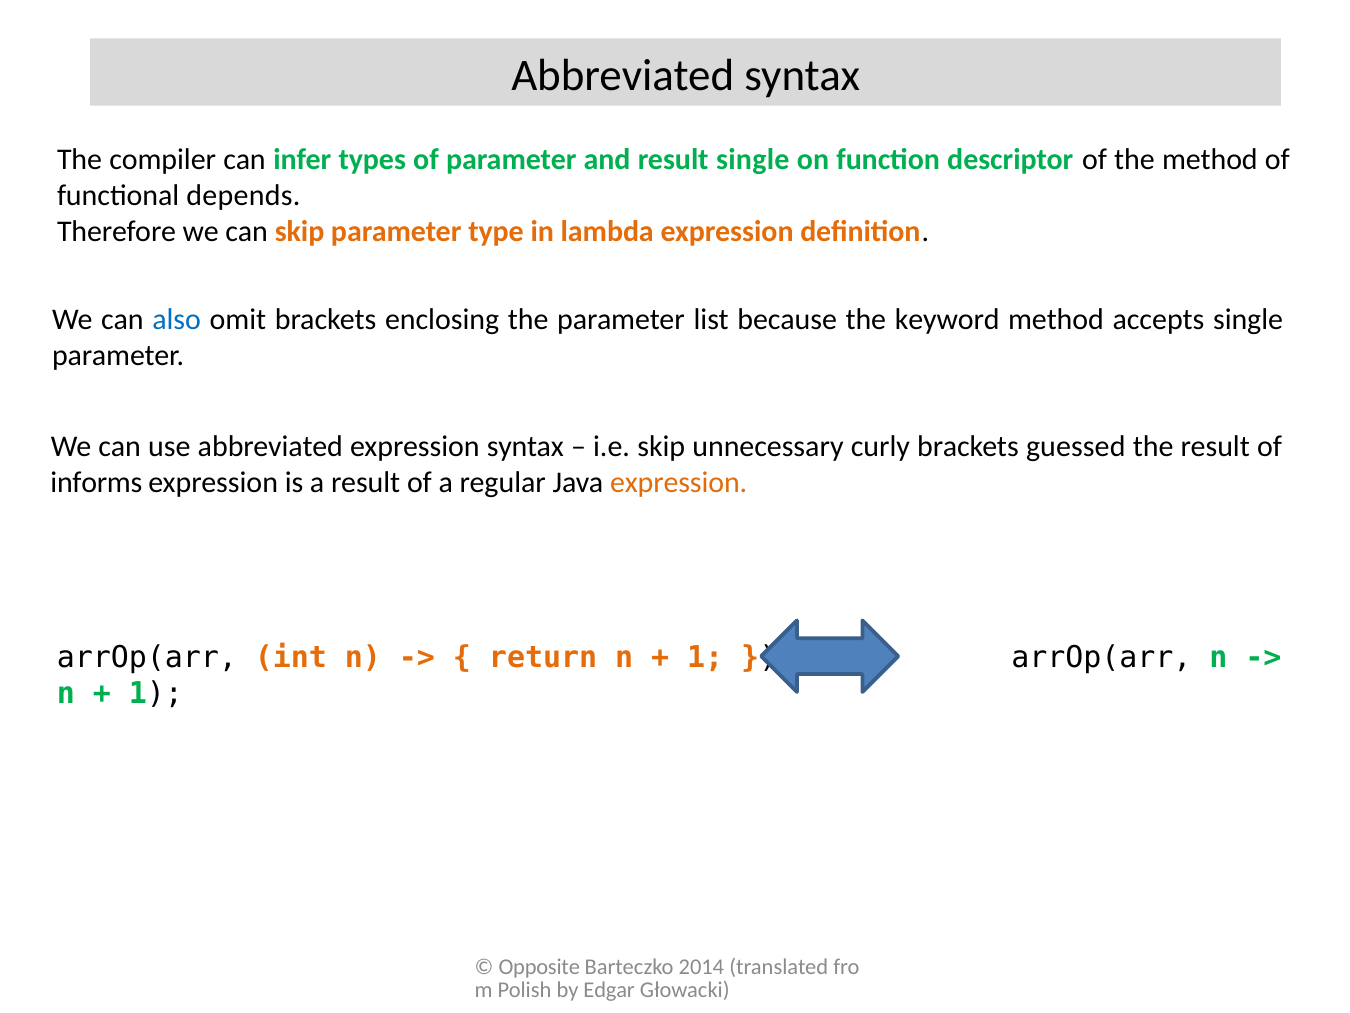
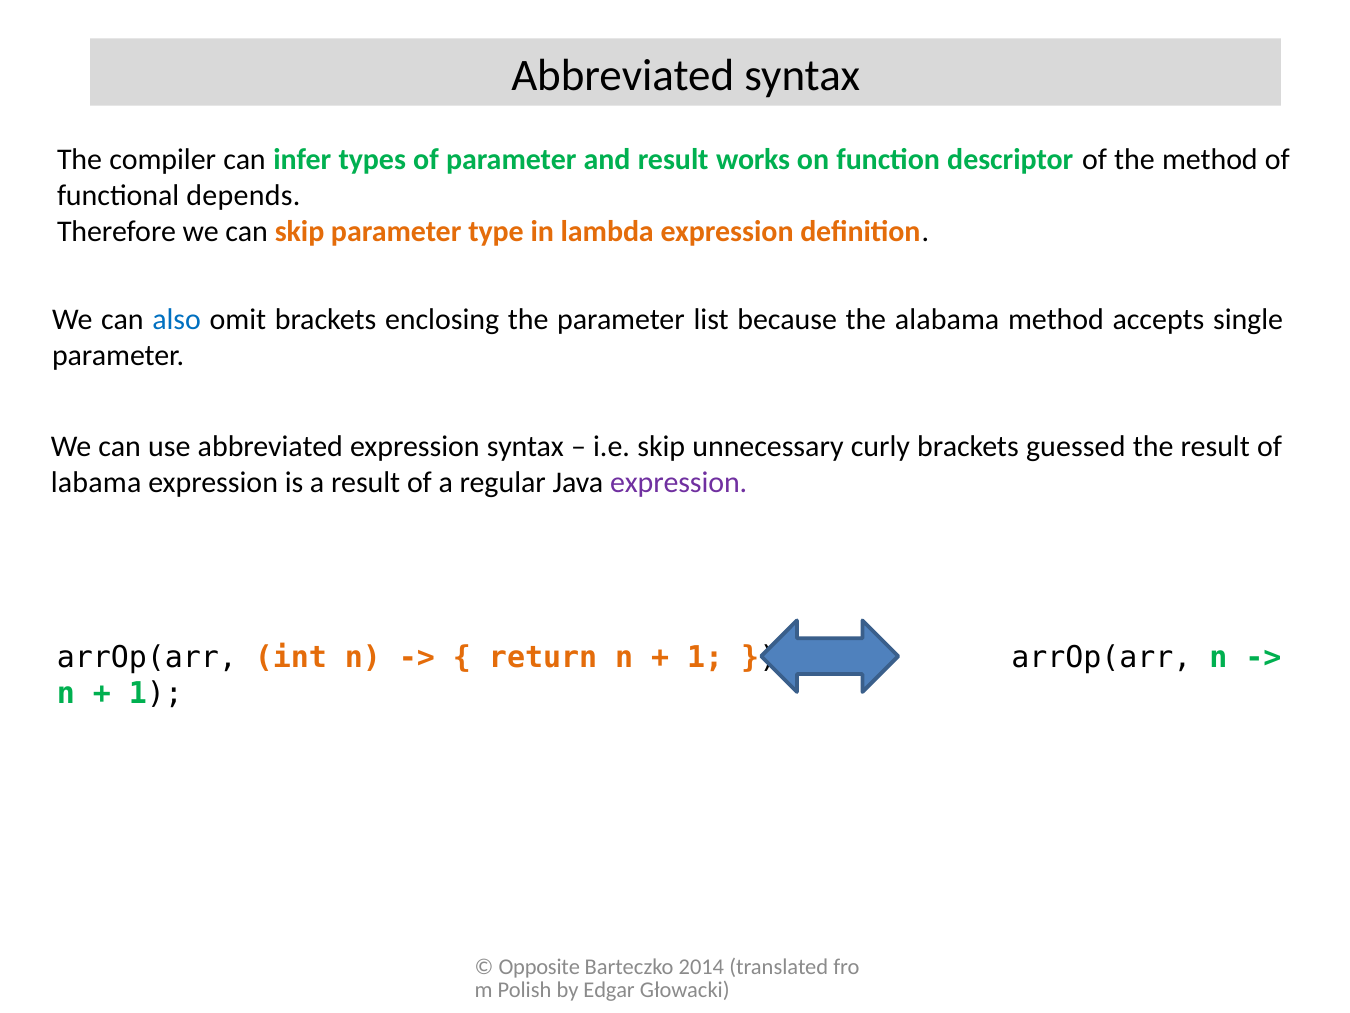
result single: single -> works
keyword: keyword -> alabama
informs: informs -> labama
expression at (679, 483) colour: orange -> purple
